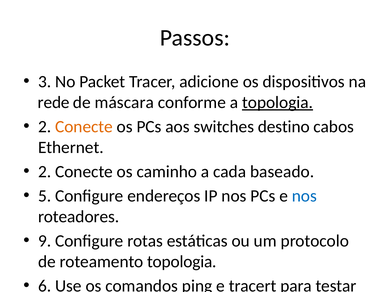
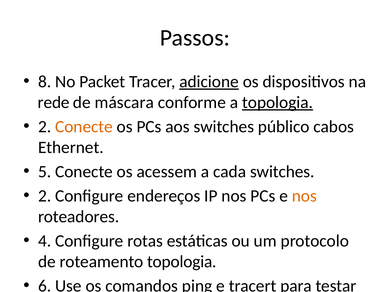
3: 3 -> 8
adicione underline: none -> present
destino: destino -> público
2 at (45, 172): 2 -> 5
caminho: caminho -> acessem
cada baseado: baseado -> switches
5 at (45, 196): 5 -> 2
nos at (304, 196) colour: blue -> orange
9: 9 -> 4
